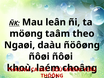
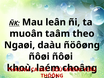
möøng: möøng -> muoân
